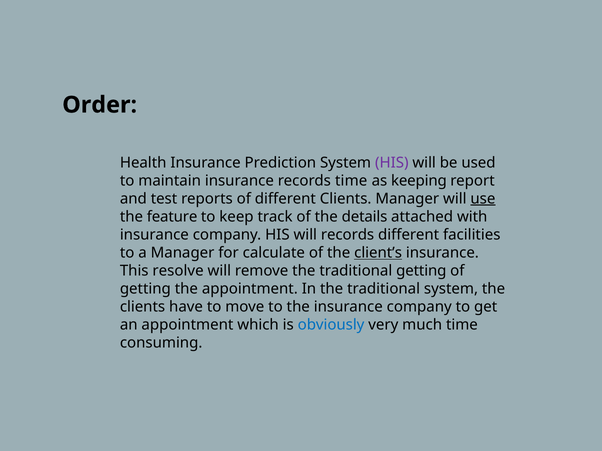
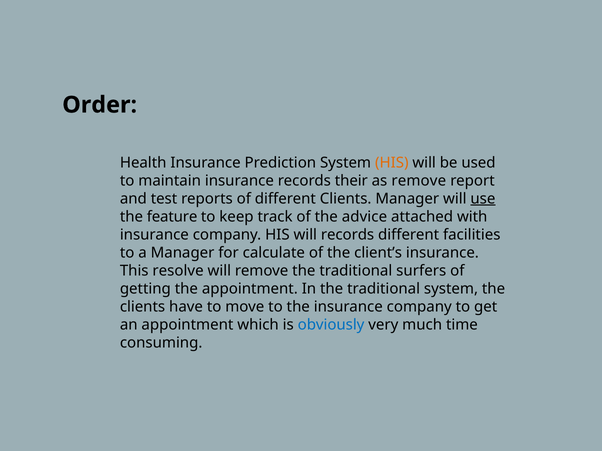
HIS at (392, 163) colour: purple -> orange
records time: time -> their
as keeping: keeping -> remove
details: details -> advice
client’s underline: present -> none
traditional getting: getting -> surfers
